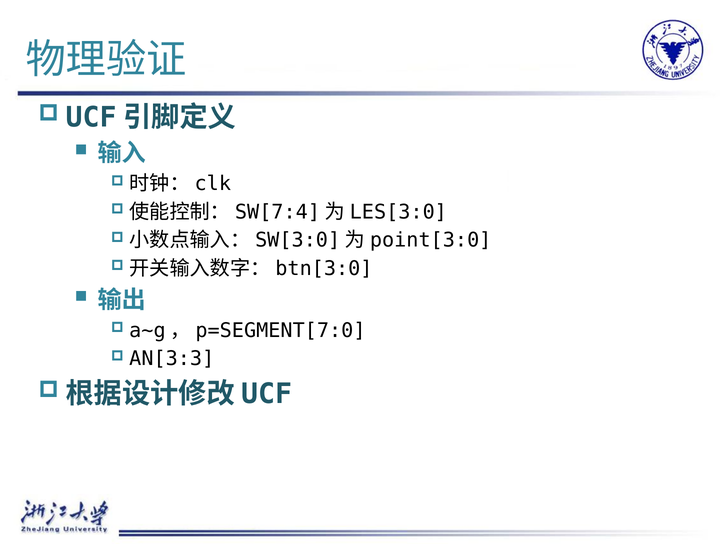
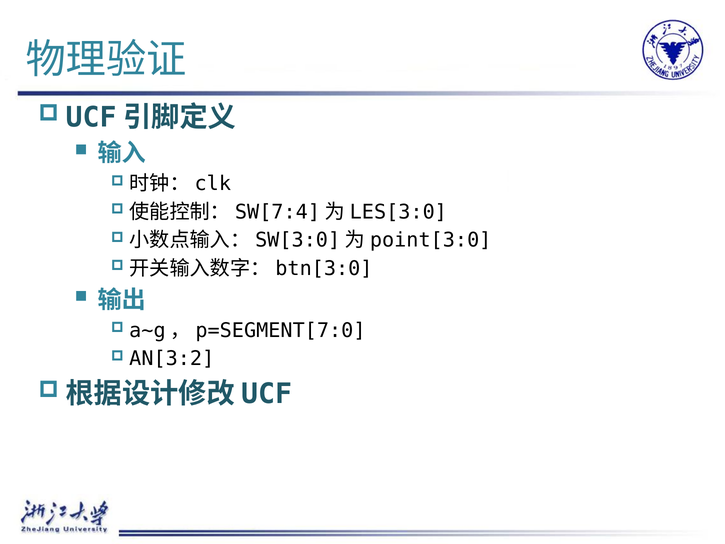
AN[3:3: AN[3:3 -> AN[3:2
